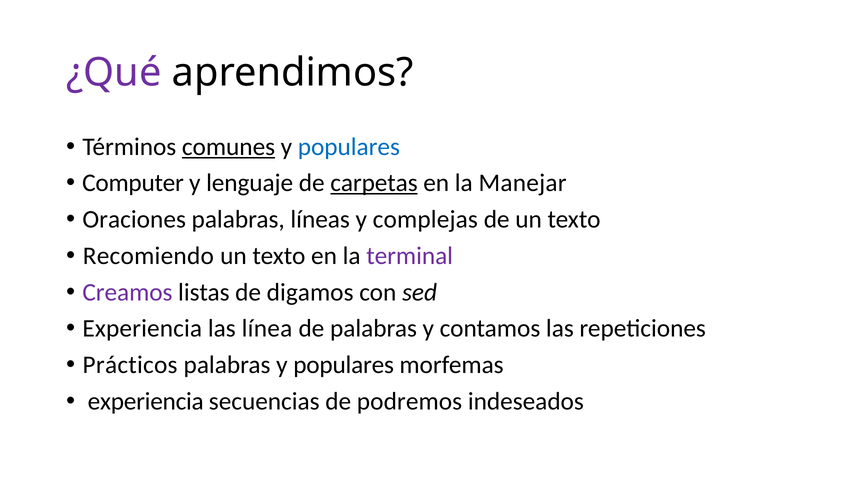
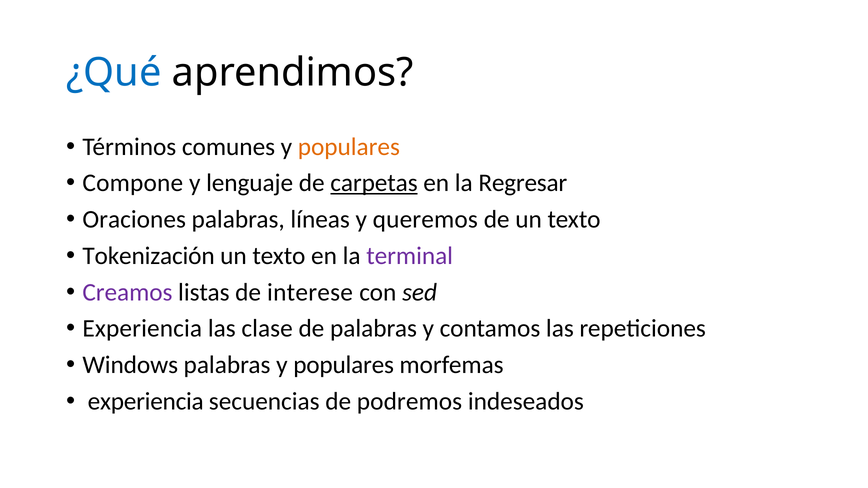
¿Qué colour: purple -> blue
comunes underline: present -> none
populares at (349, 147) colour: blue -> orange
Computer: Computer -> Compone
Manejar: Manejar -> Regresar
complejas: complejas -> queremos
Recomiendo: Recomiendo -> Tokenización
digamos: digamos -> interese
línea: línea -> clase
Prácticos: Prácticos -> Windows
